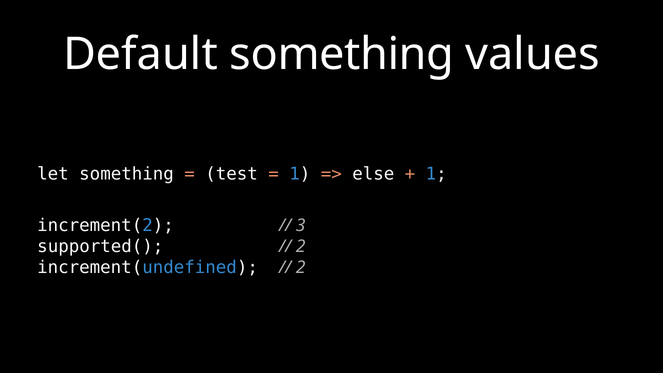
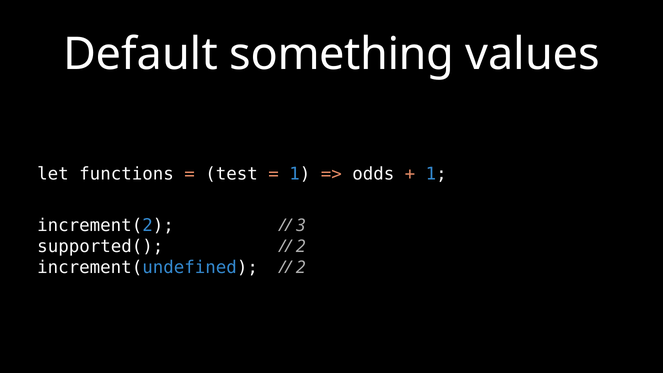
let something: something -> functions
else: else -> odds
